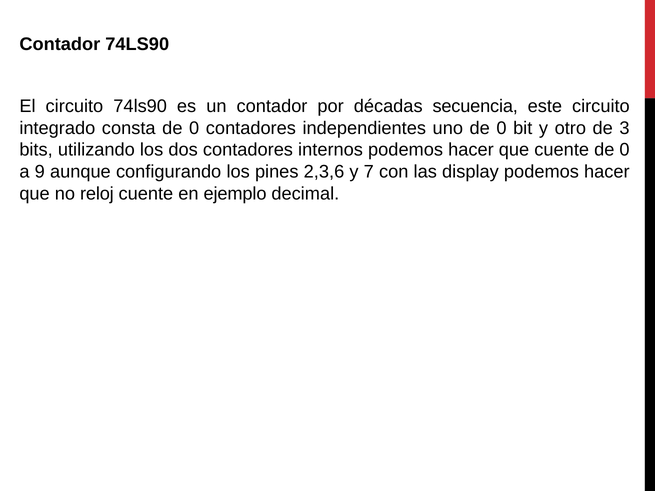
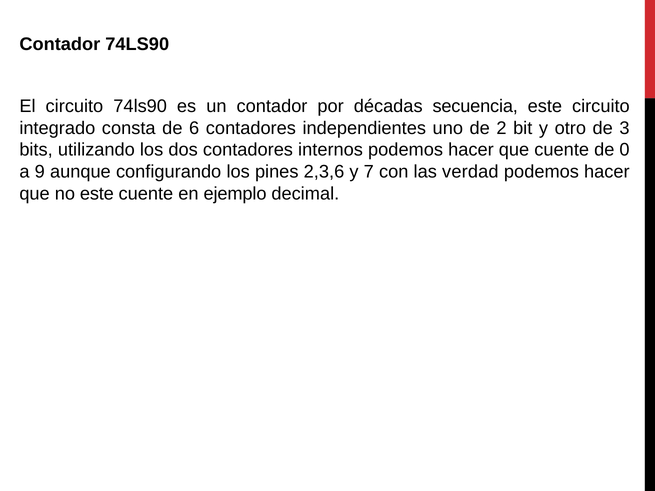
consta de 0: 0 -> 6
uno de 0: 0 -> 2
display: display -> verdad
no reloj: reloj -> este
